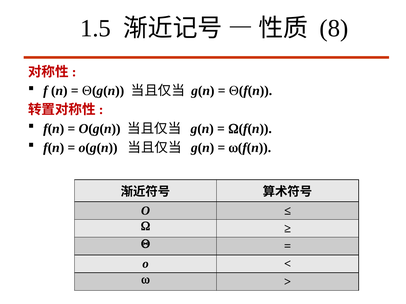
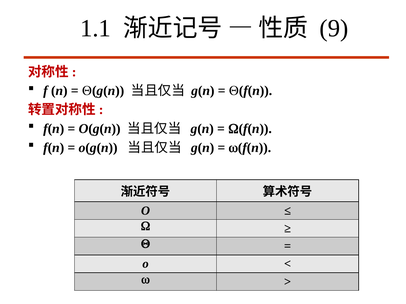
1.5: 1.5 -> 1.1
8: 8 -> 9
